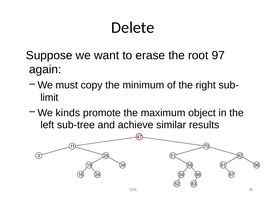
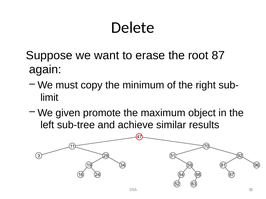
97: 97 -> 87
kinds: kinds -> given
